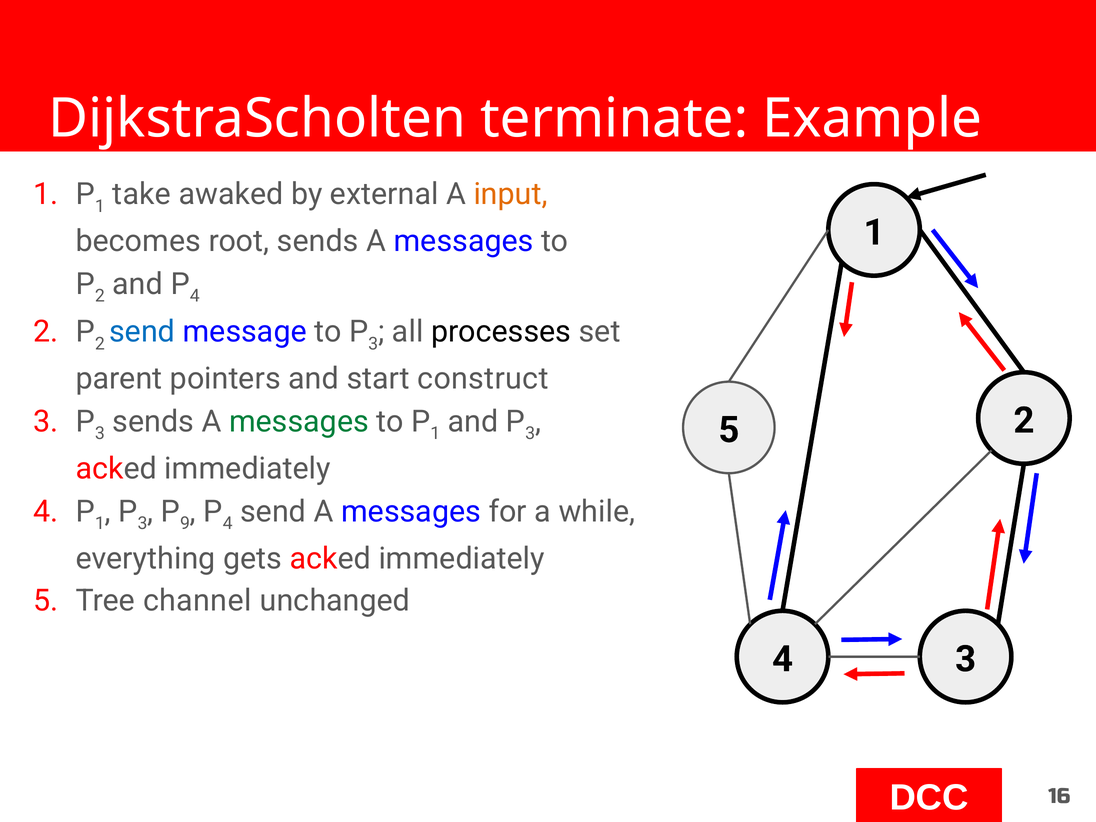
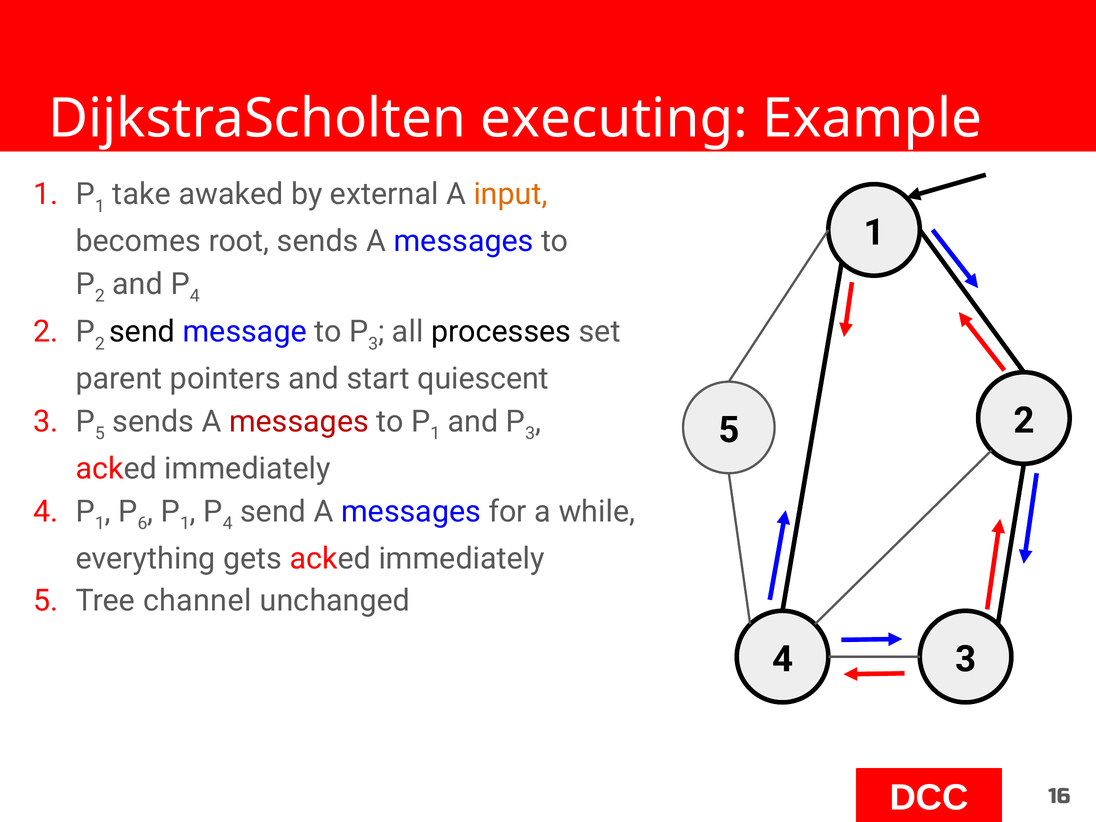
terminate: terminate -> executing
send at (142, 332) colour: blue -> black
construct: construct -> quiescent
3 at (100, 434): 3 -> 5
messages at (299, 422) colour: green -> red
3 at (142, 523): 3 -> 6
9 at (185, 523): 9 -> 1
